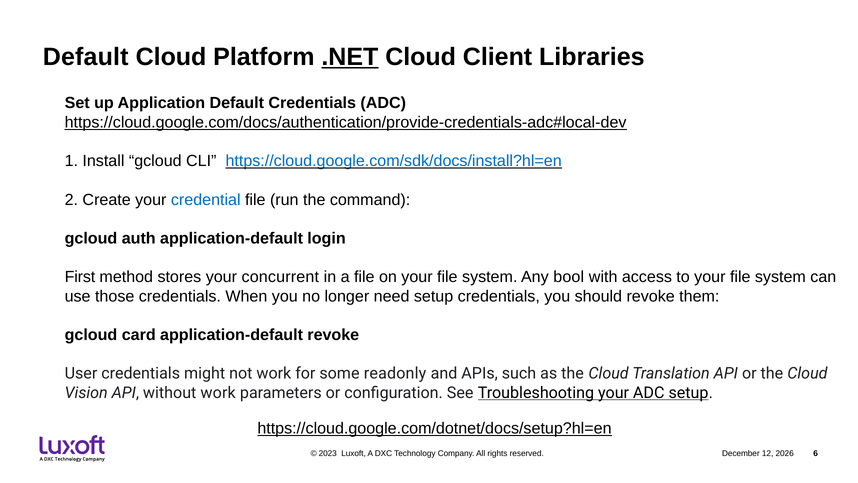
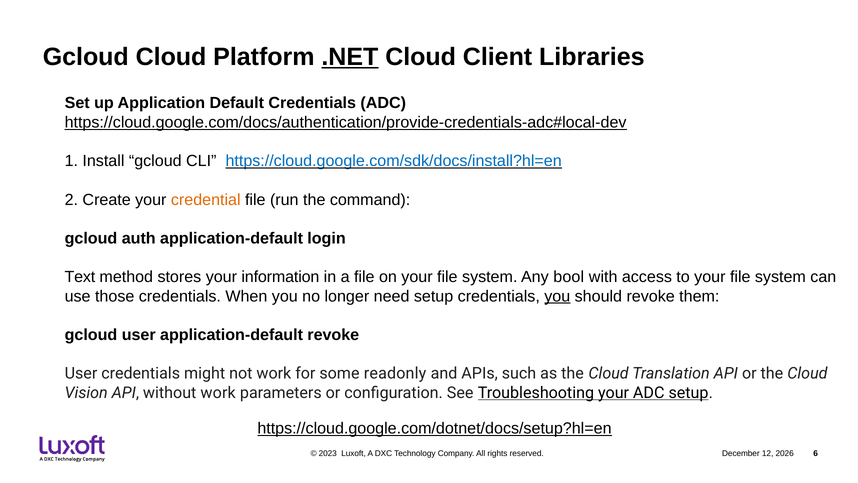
Default at (86, 57): Default -> Gcloud
credential colour: blue -> orange
First: First -> Text
concurrent: concurrent -> information
you at (557, 296) underline: none -> present
gcloud card: card -> user
